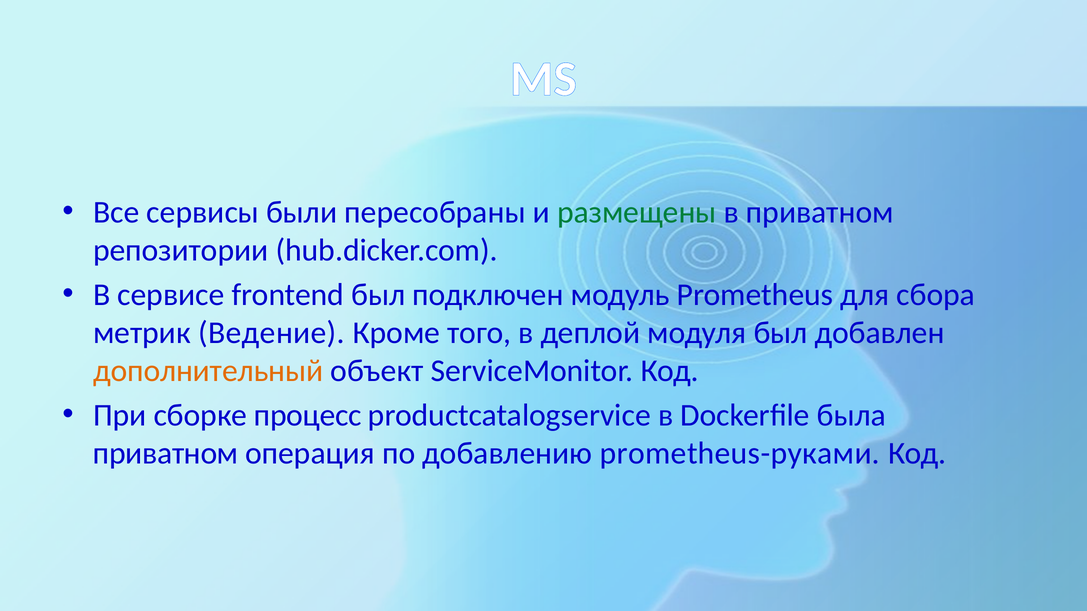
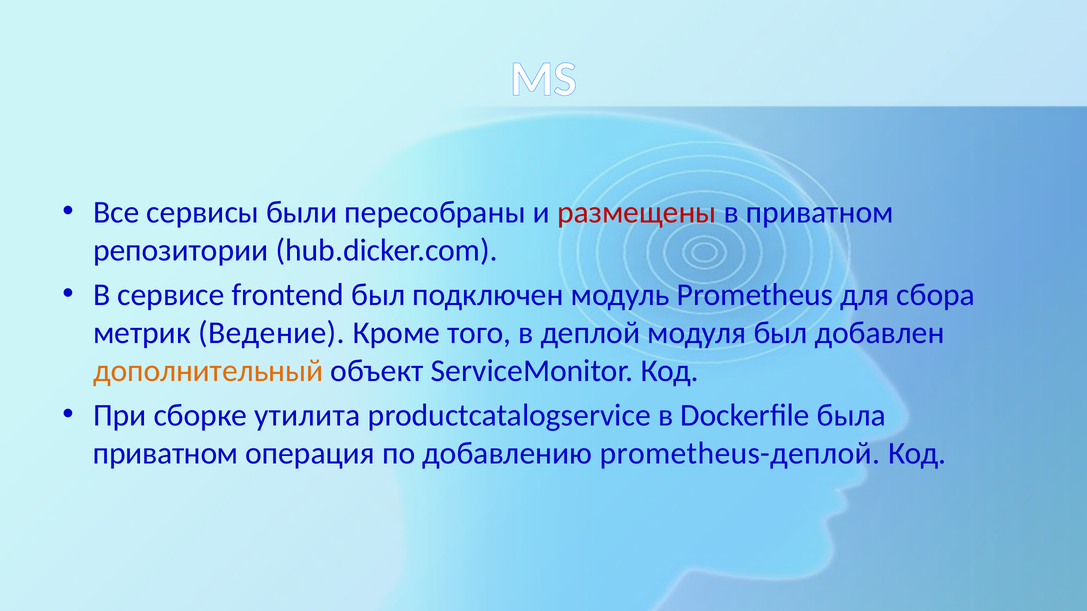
размещены colour: green -> red
процесс: процесс -> утилита
prometheus-руками: prometheus-руками -> prometheus-деплой
